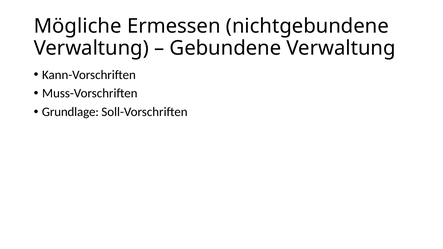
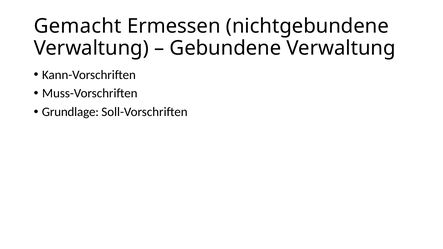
Mögliche: Mögliche -> Gemacht
